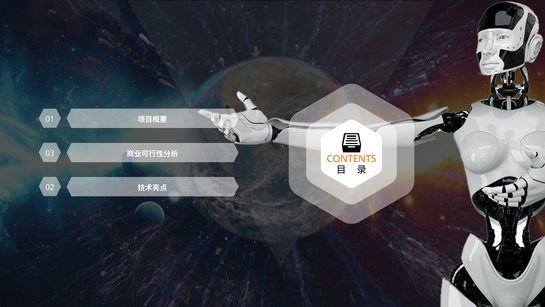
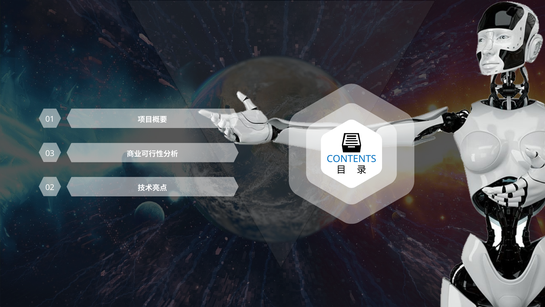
CONTENTS colour: orange -> blue
